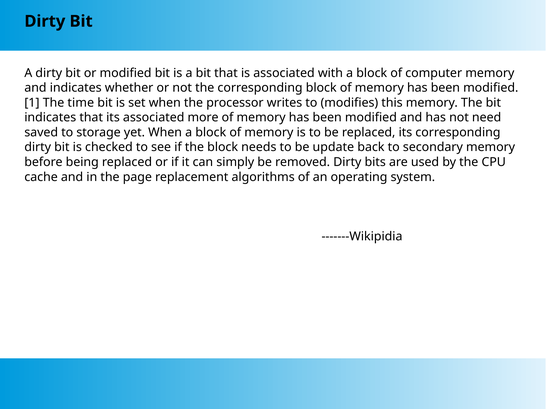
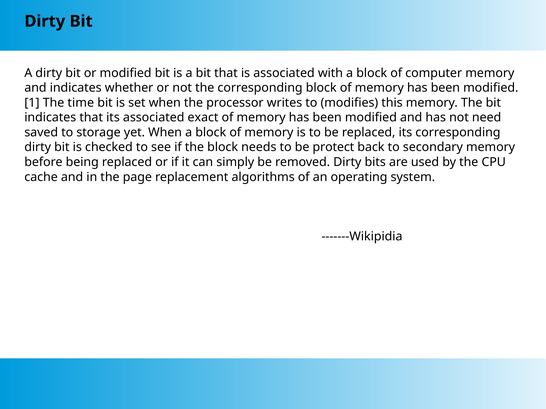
more: more -> exact
update: update -> protect
